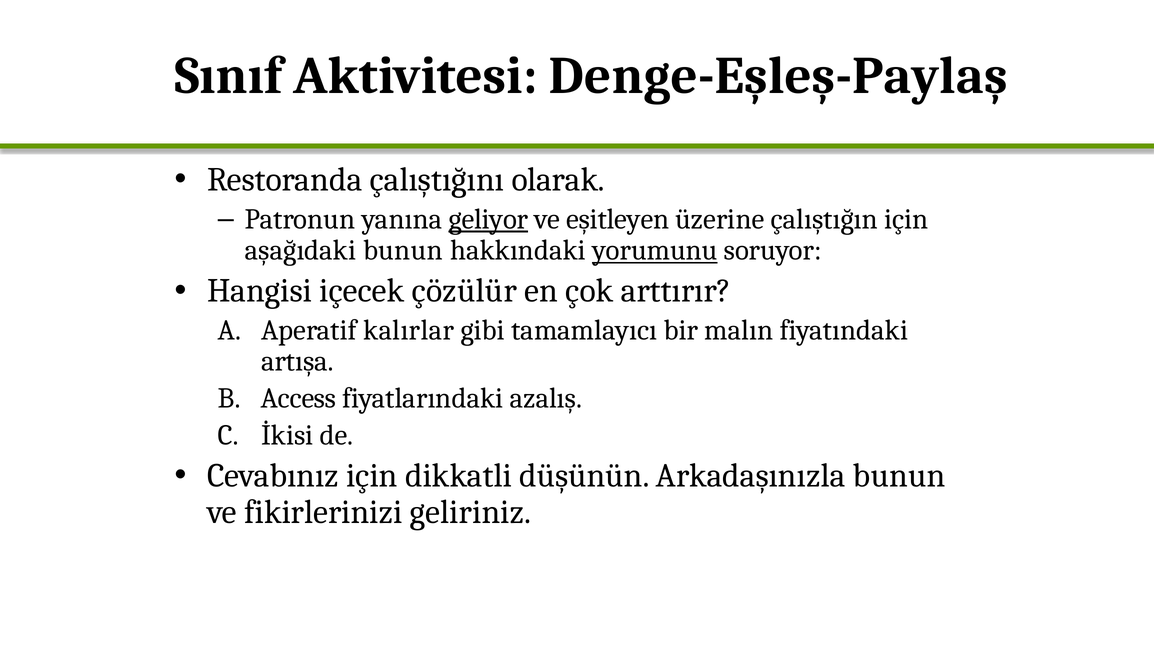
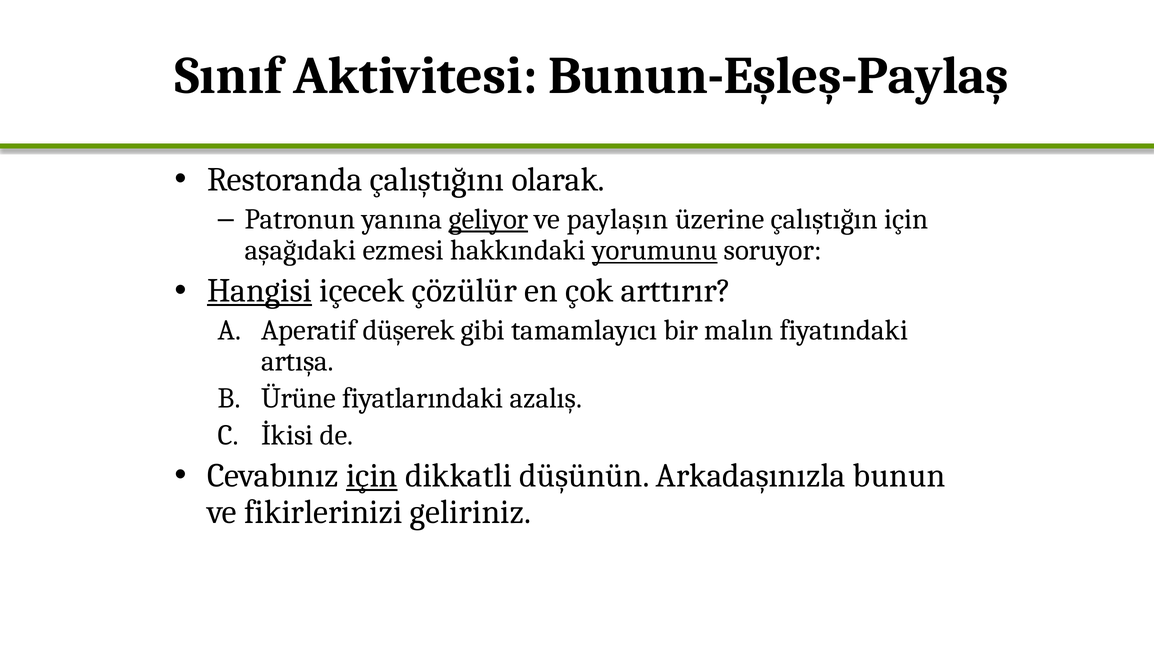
Denge-Eşleş-Paylaş: Denge-Eşleş-Paylaş -> Bunun-Eşleş-Paylaş
eşitleyen: eşitleyen -> paylaşın
aşağıdaki bunun: bunun -> ezmesi
Hangisi underline: none -> present
kalırlar: kalırlar -> düşerek
Access: Access -> Ürüne
için at (372, 476) underline: none -> present
